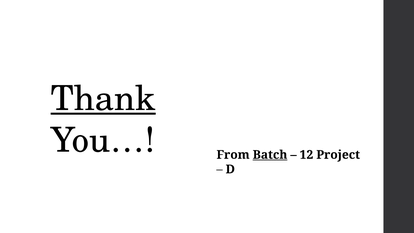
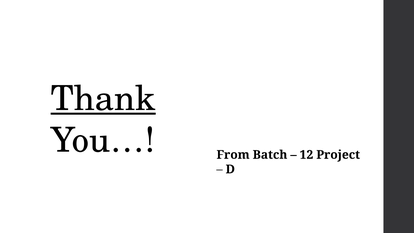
Batch underline: present -> none
